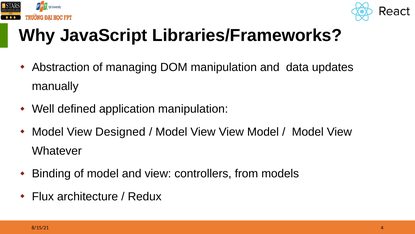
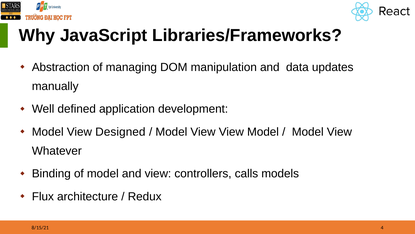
application manipulation: manipulation -> development
from: from -> calls
